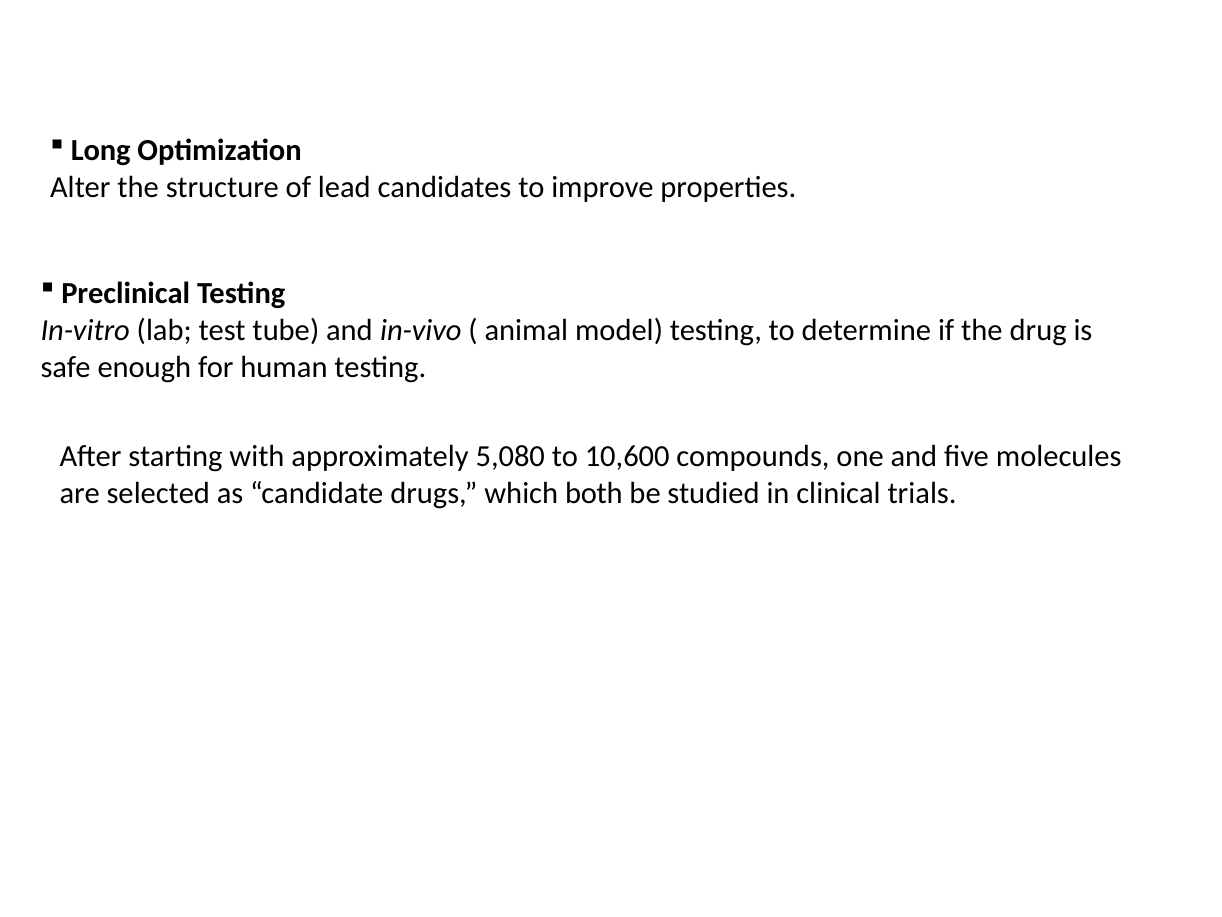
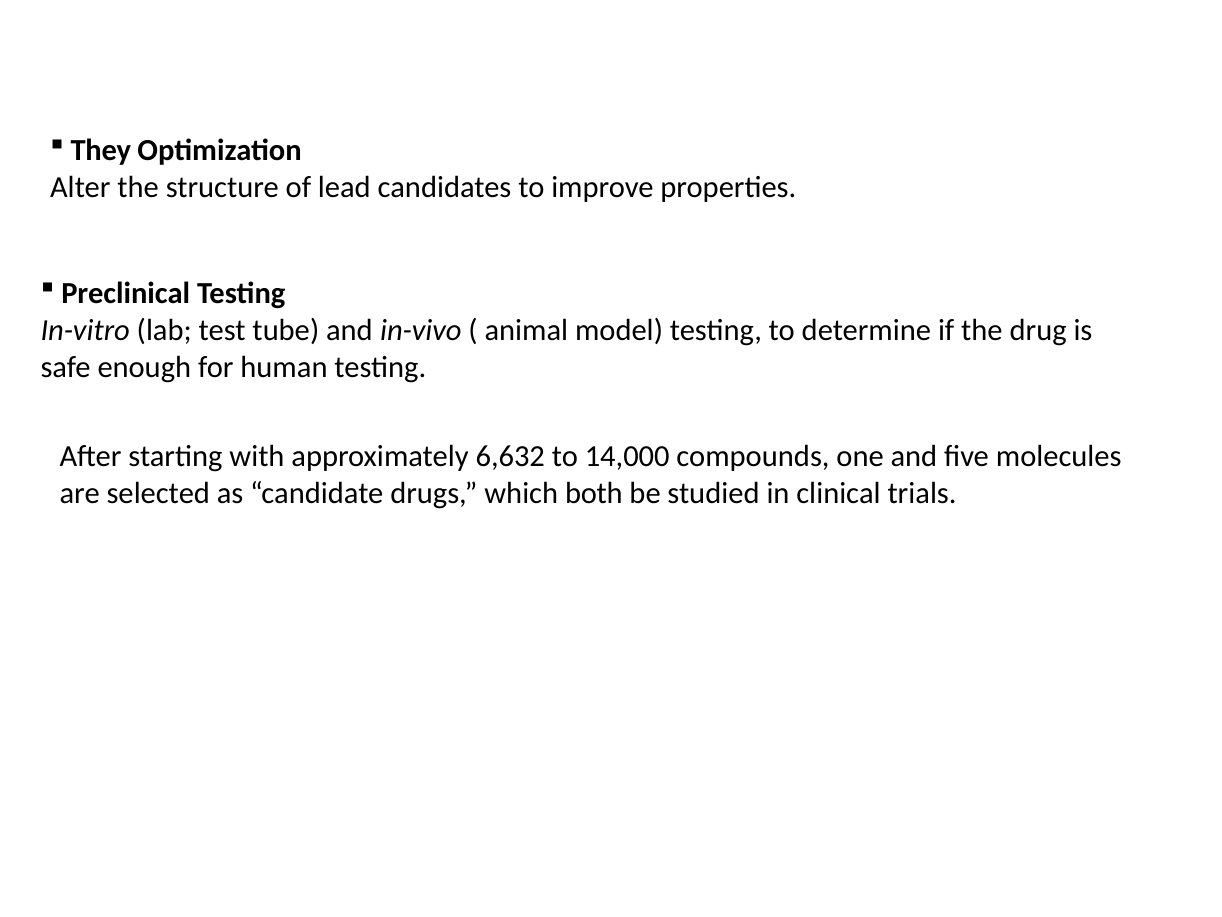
Long: Long -> They
5,080: 5,080 -> 6,632
10,600: 10,600 -> 14,000
